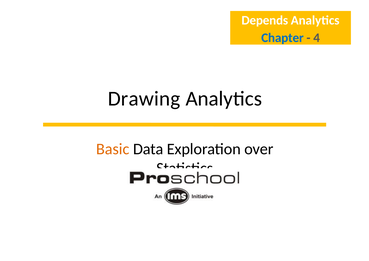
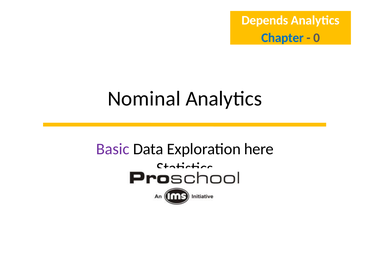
4: 4 -> 0
Drawing: Drawing -> Nominal
Basic colour: orange -> purple
over: over -> here
